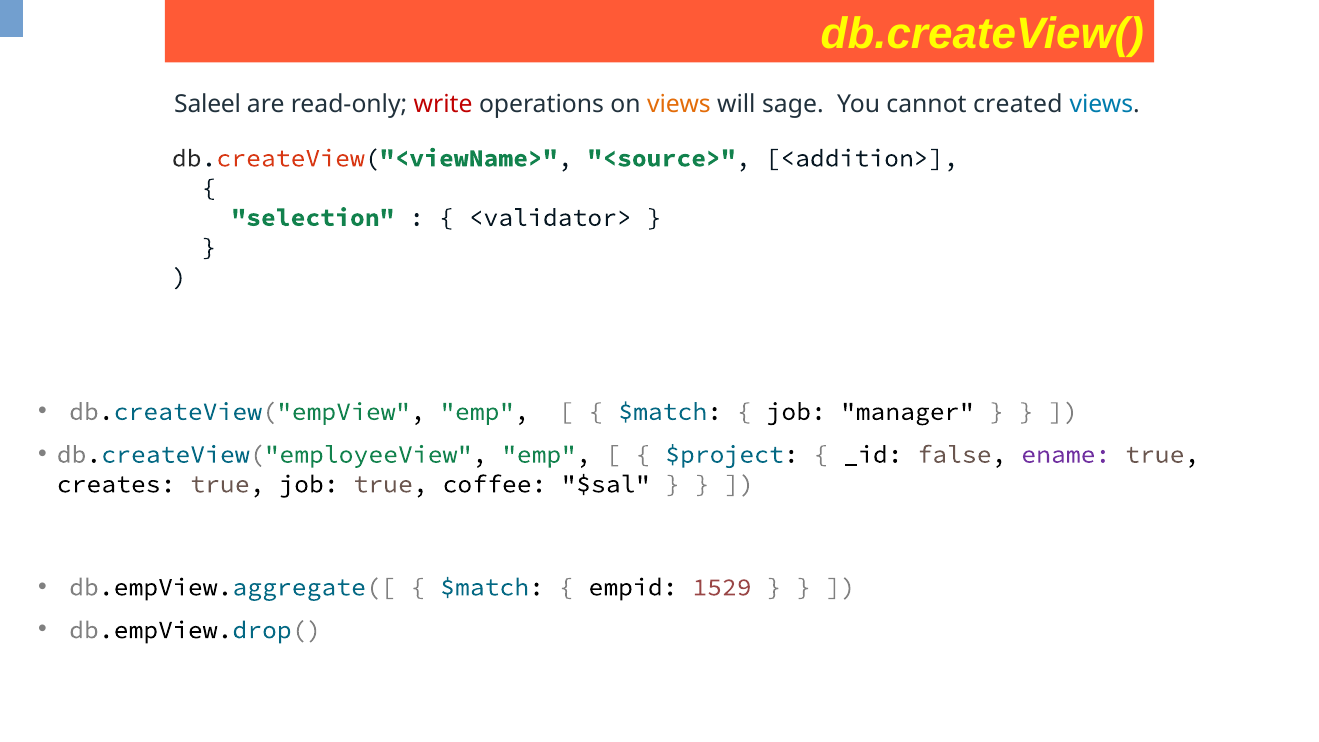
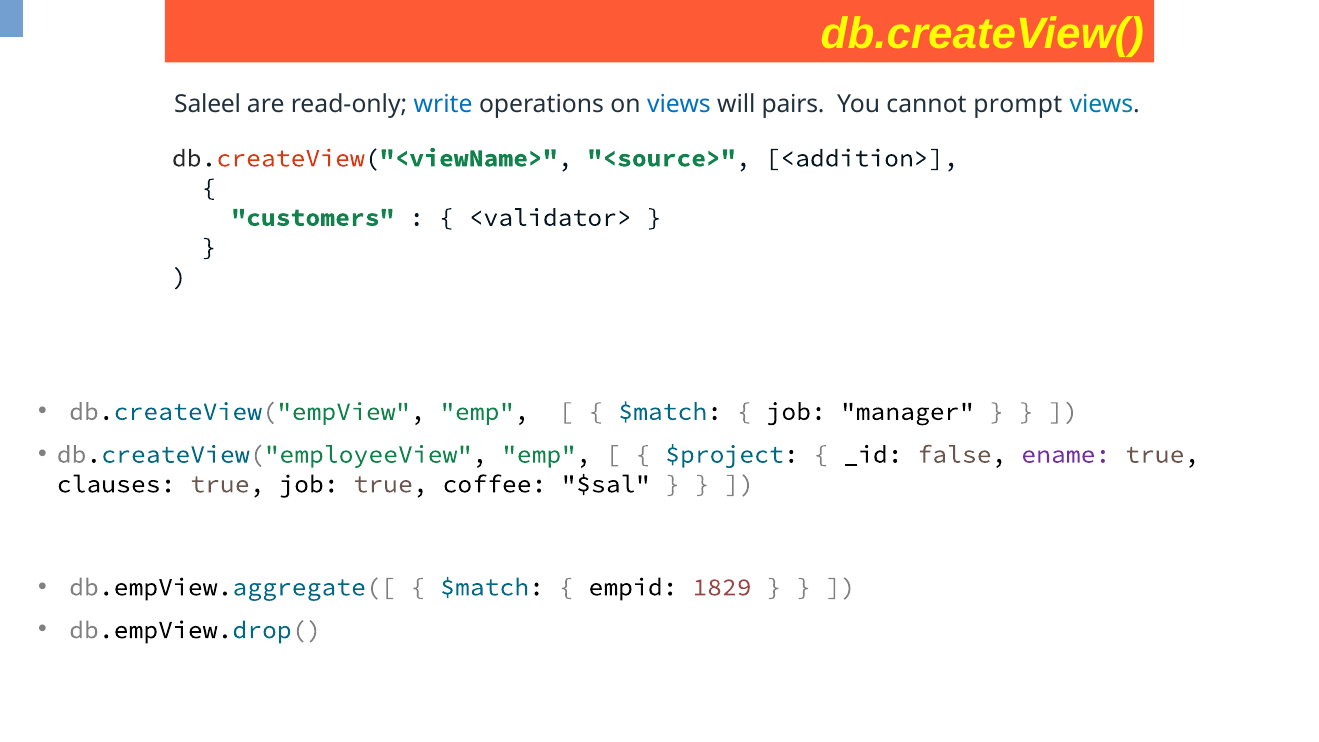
write colour: red -> blue
views at (679, 104) colour: orange -> blue
sage: sage -> pairs
created: created -> prompt
selection: selection -> customers
creates: creates -> clauses
1529: 1529 -> 1829
